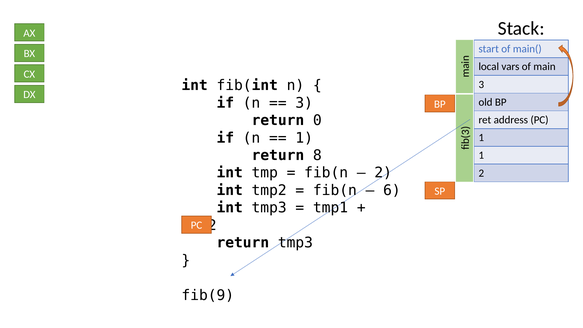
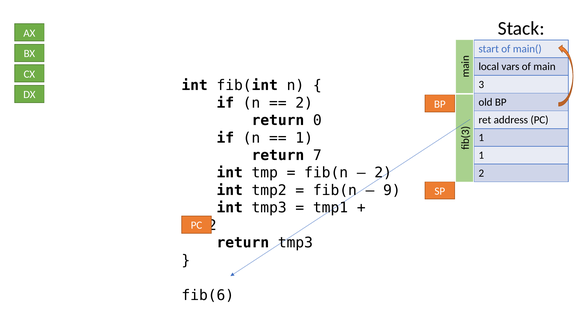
3 at (304, 103): 3 -> 2
8: 8 -> 7
6: 6 -> 9
fib(9: fib(9 -> fib(6
